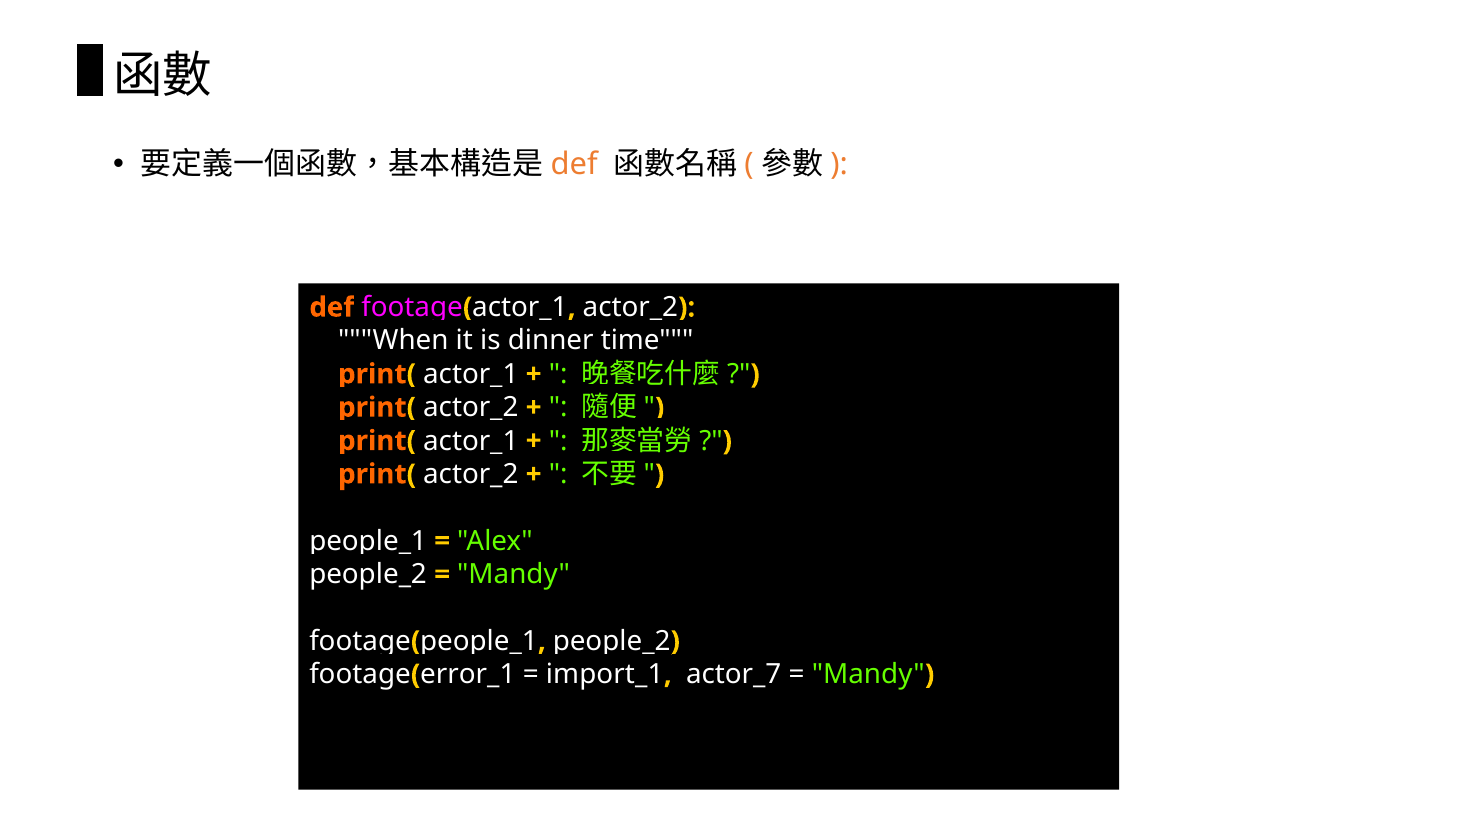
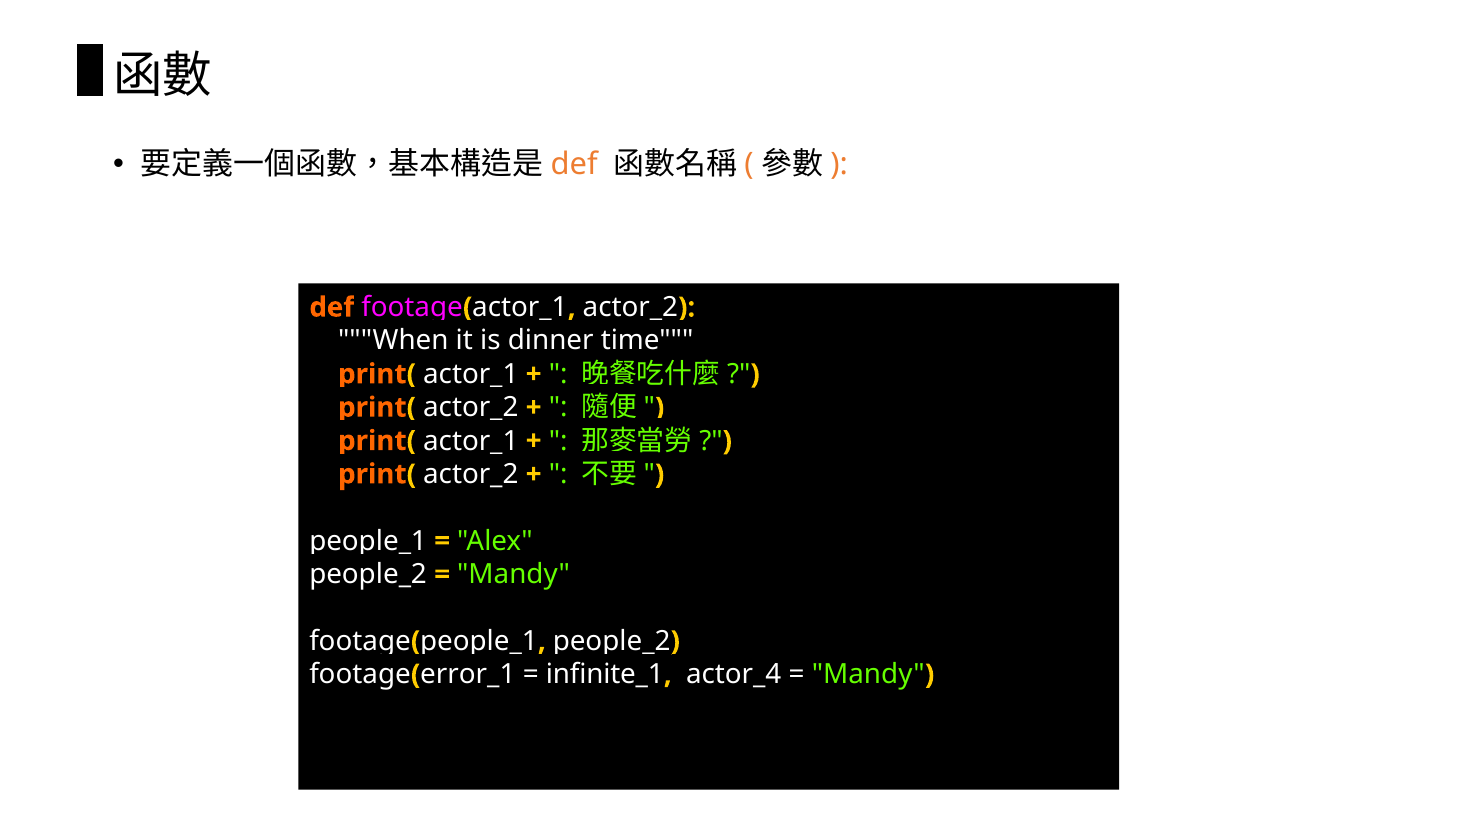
import_1: import_1 -> infinite_1
actor_7: actor_7 -> actor_4
